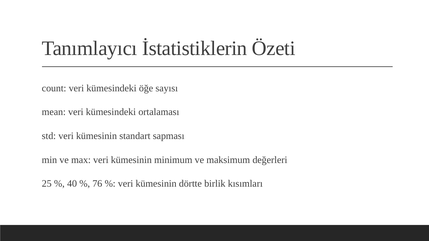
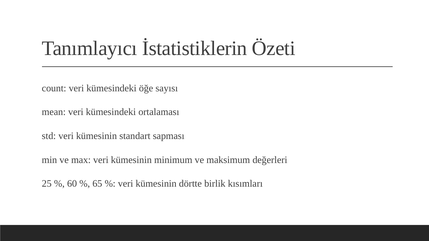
40: 40 -> 60
76: 76 -> 65
